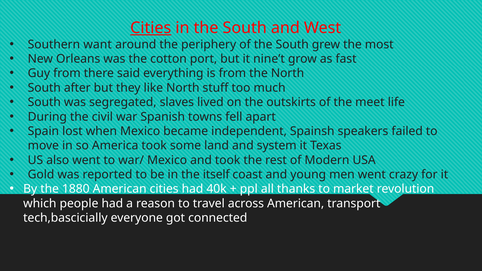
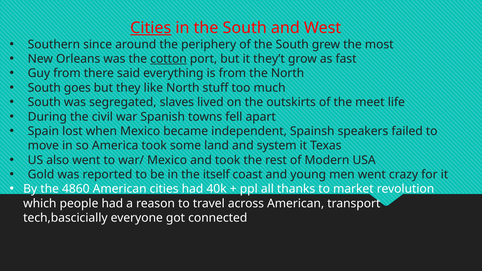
want: want -> since
cotton underline: none -> present
nine’t: nine’t -> they’t
after: after -> goes
1880: 1880 -> 4860
